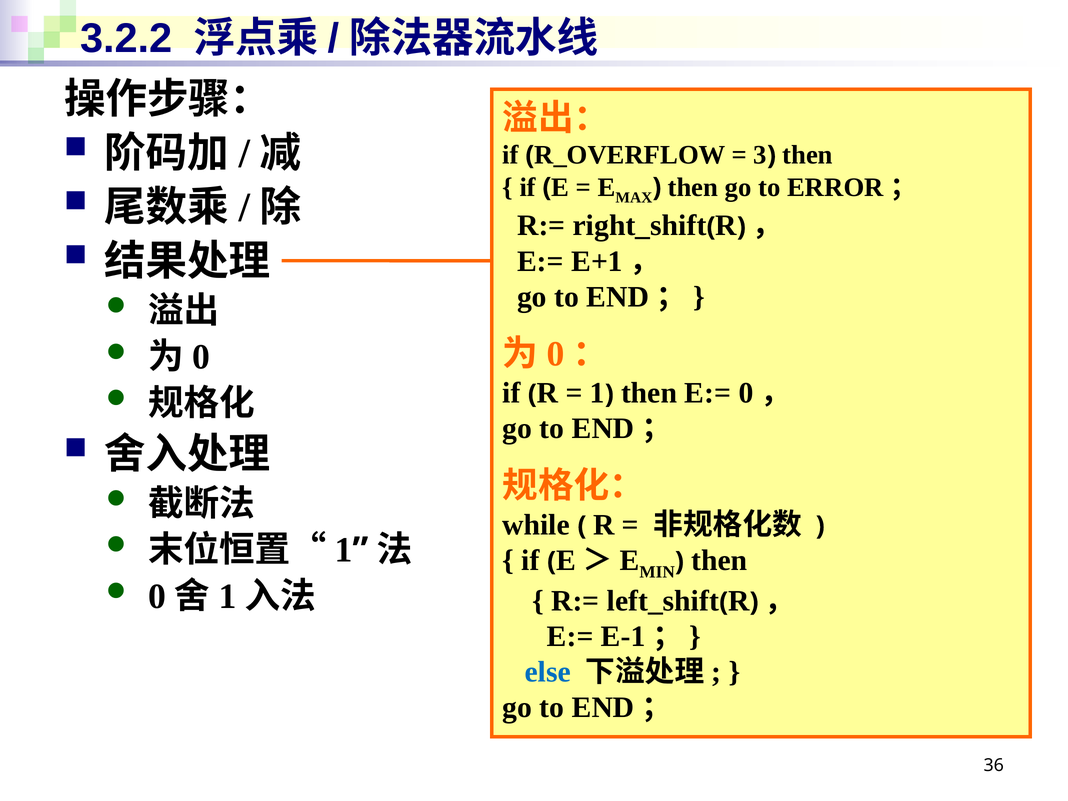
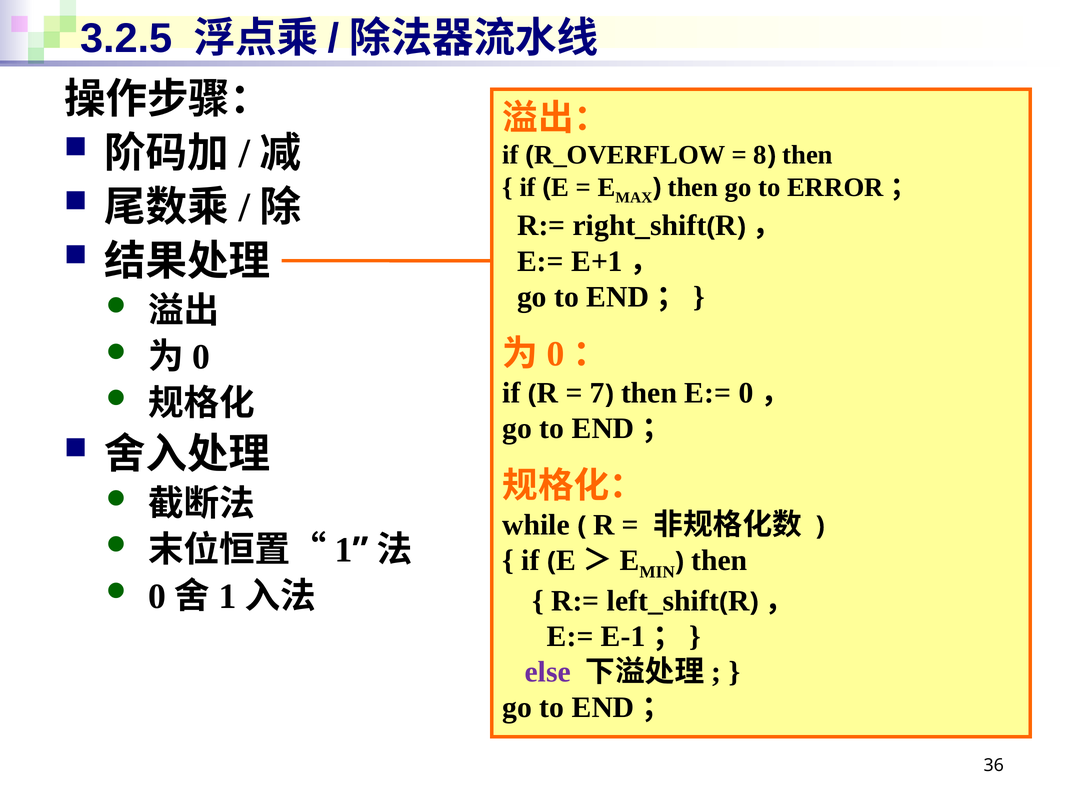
3.2.2: 3.2.2 -> 3.2.5
3: 3 -> 8
1: 1 -> 7
else colour: blue -> purple
